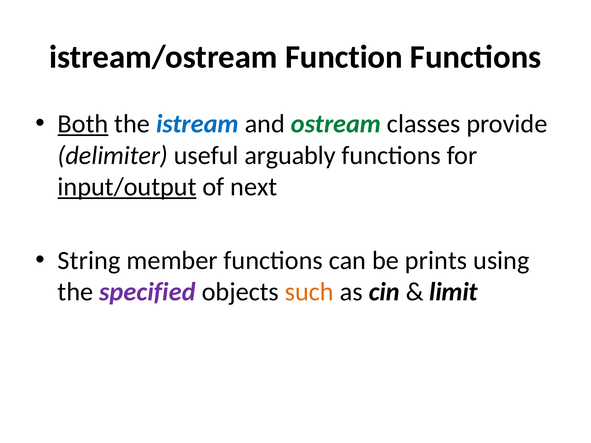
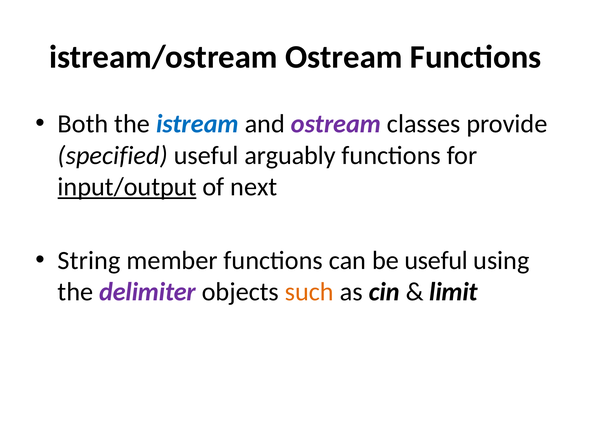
istream/ostream Function: Function -> Ostream
Both underline: present -> none
ostream at (336, 124) colour: green -> purple
delimiter: delimiter -> specified
be prints: prints -> useful
specified: specified -> delimiter
